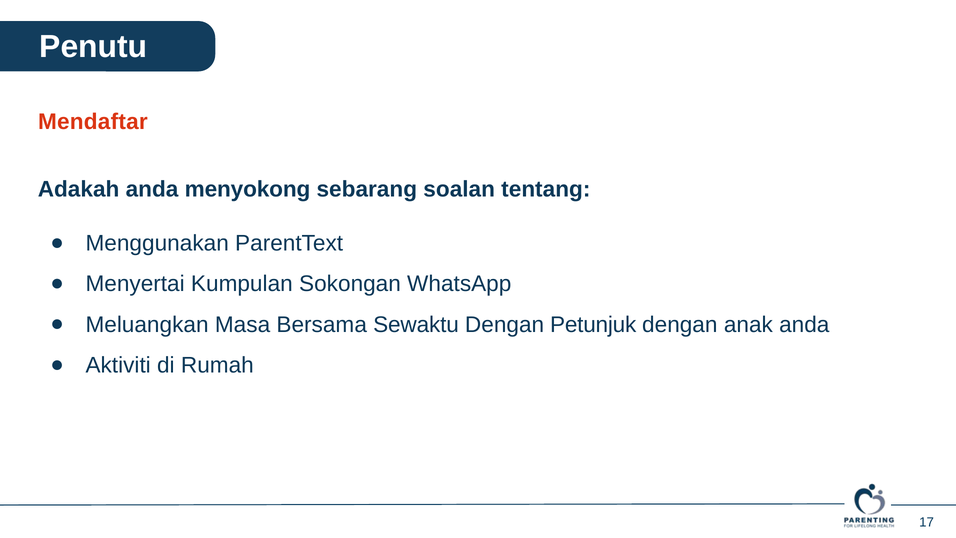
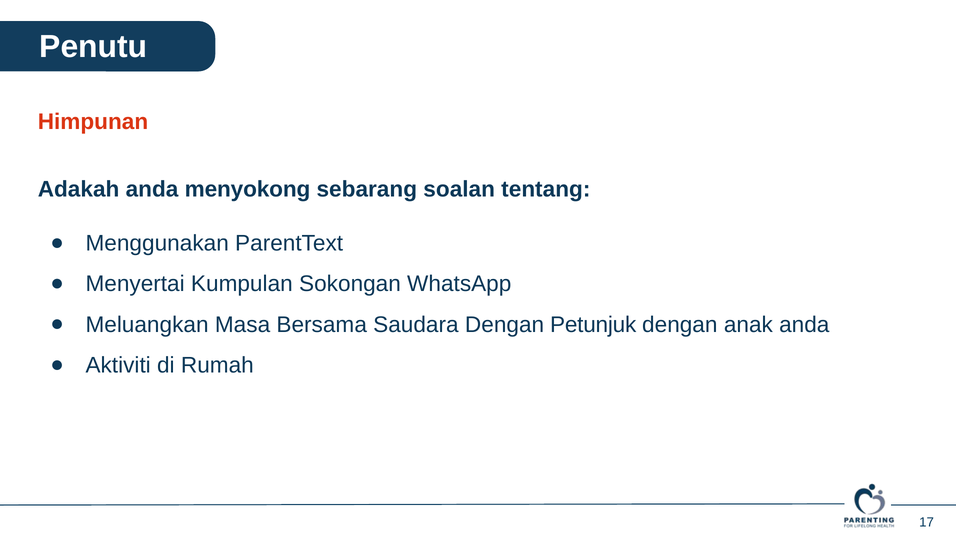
Mendaftar: Mendaftar -> Himpunan
Sewaktu: Sewaktu -> Saudara
